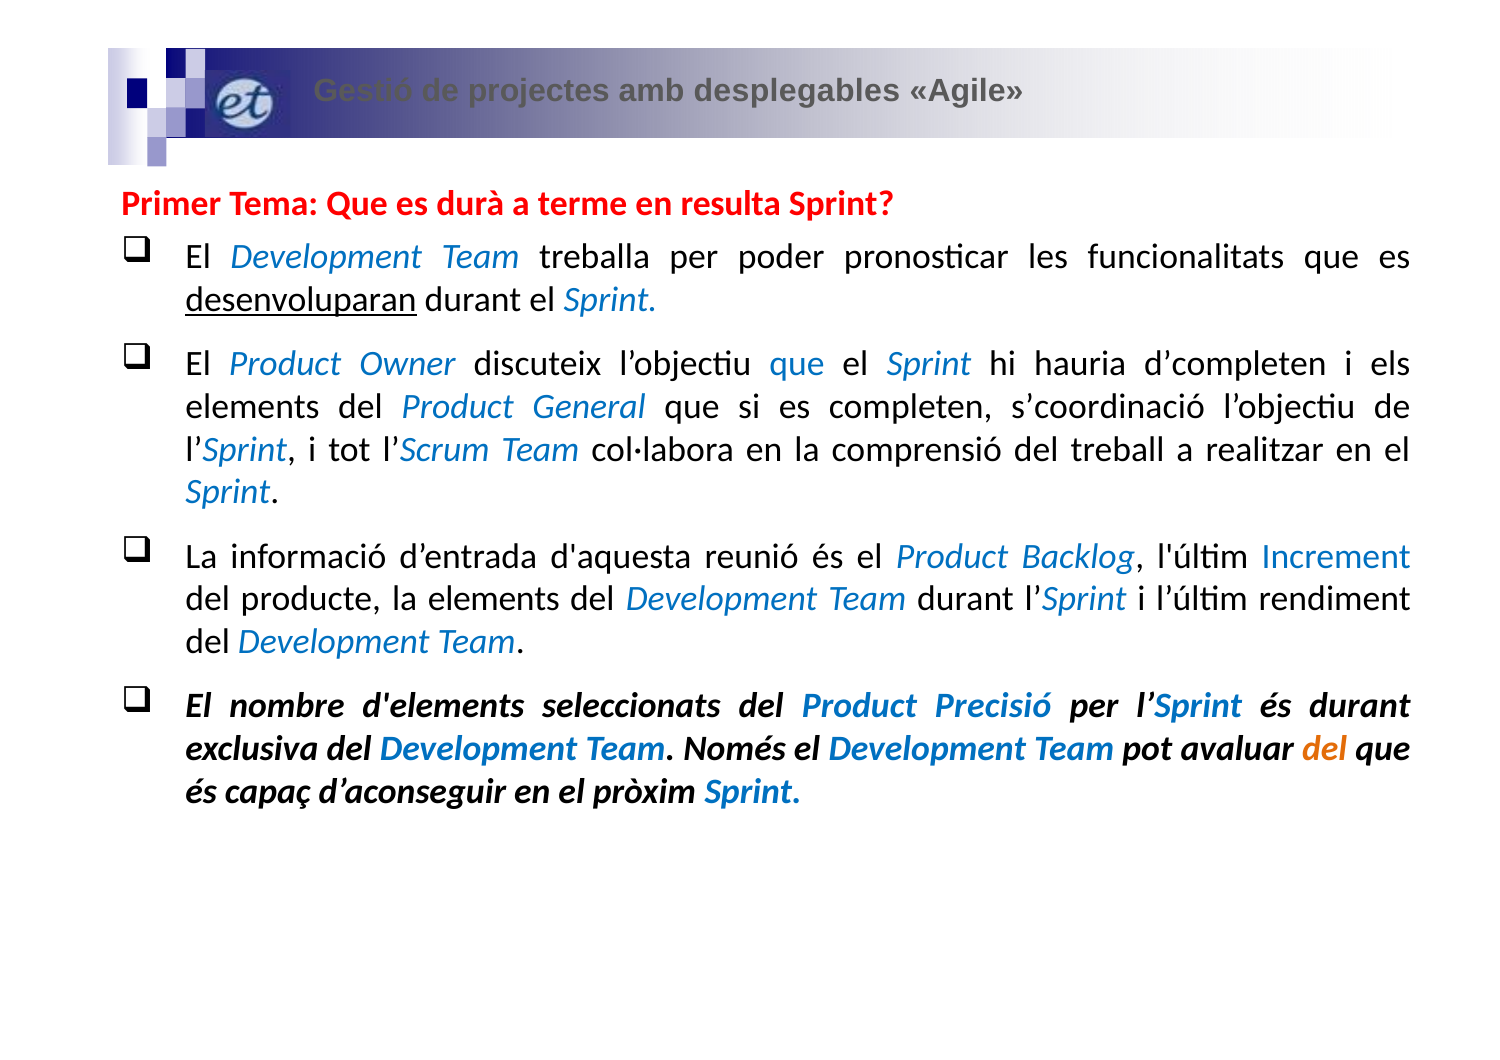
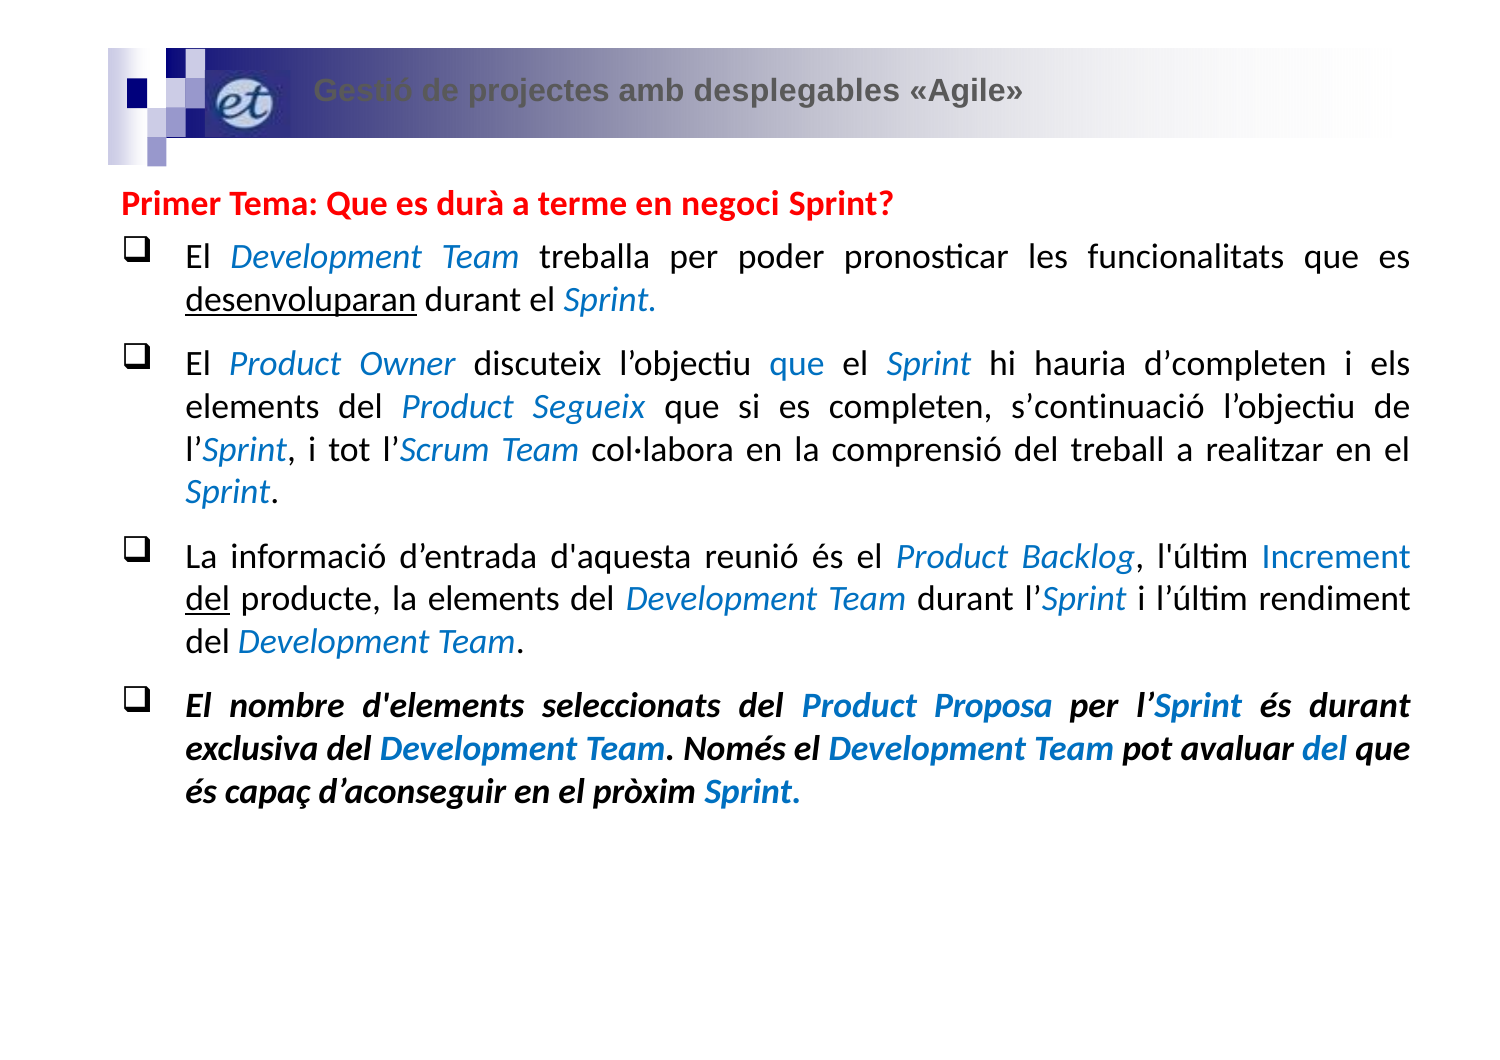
resulta: resulta -> negoci
General: General -> Segueix
s’coordinació: s’coordinació -> s’continuació
del at (208, 599) underline: none -> present
Precisió: Precisió -> Proposa
del at (1325, 749) colour: orange -> blue
